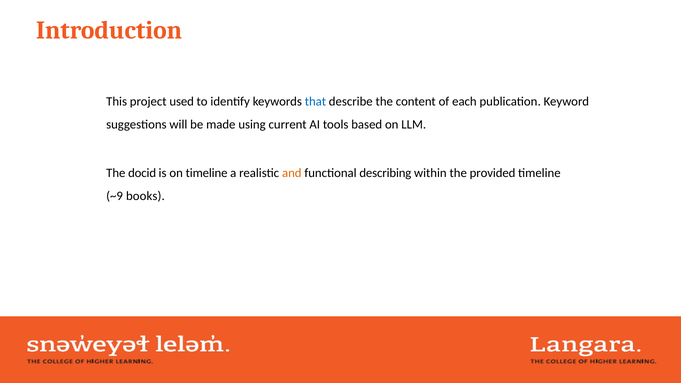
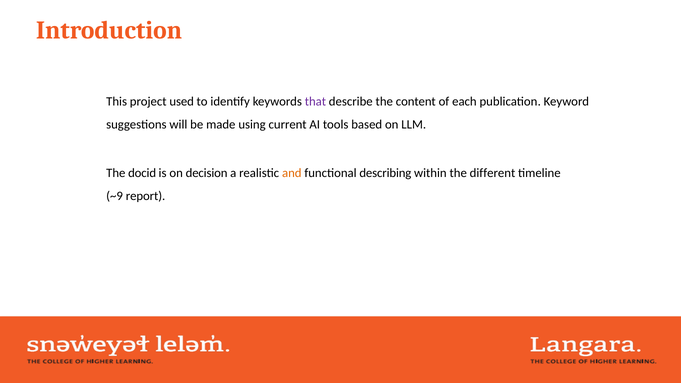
that colour: blue -> purple
on timeline: timeline -> decision
provided: provided -> different
books: books -> report
